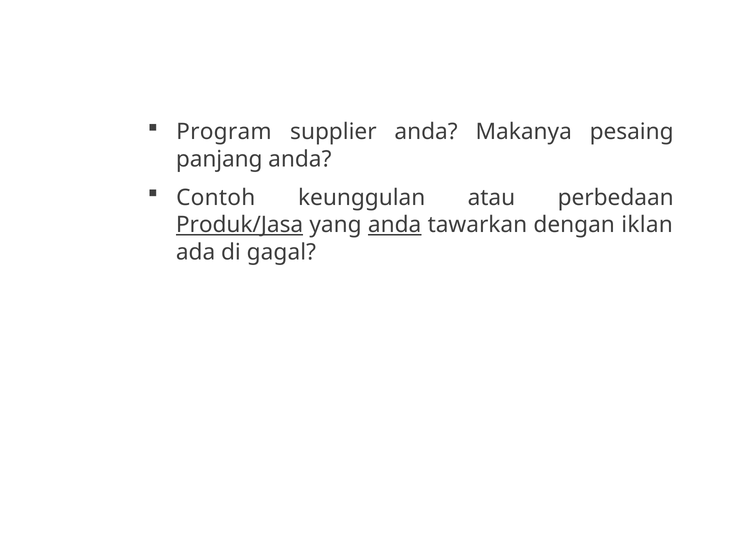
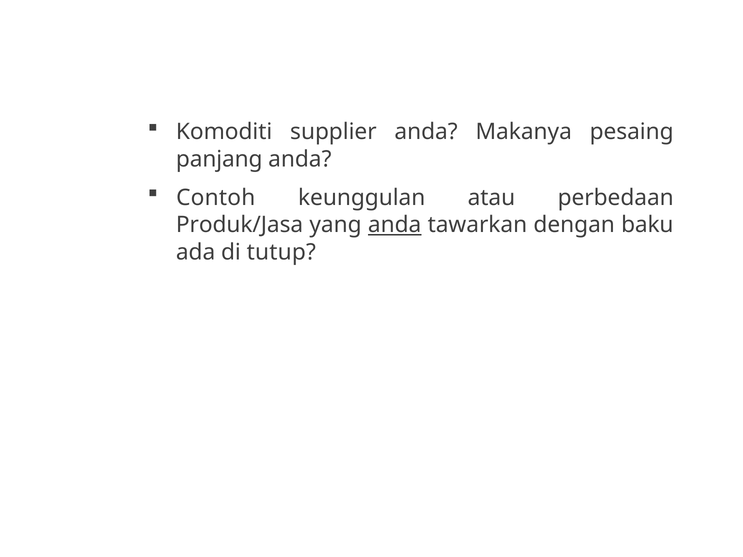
Program: Program -> Komoditi
Produk/Jasa underline: present -> none
iklan: iklan -> baku
gagal: gagal -> tutup
